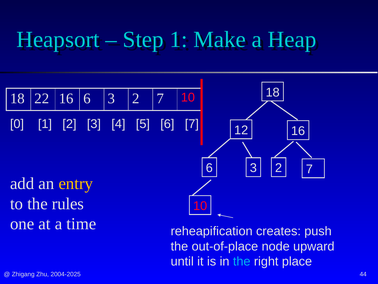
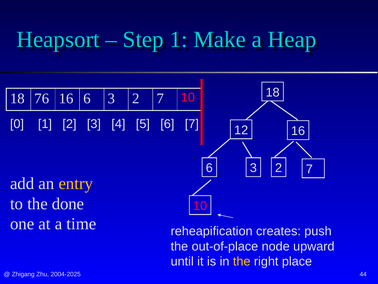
22: 22 -> 76
rules: rules -> done
the at (242, 261) colour: light blue -> yellow
